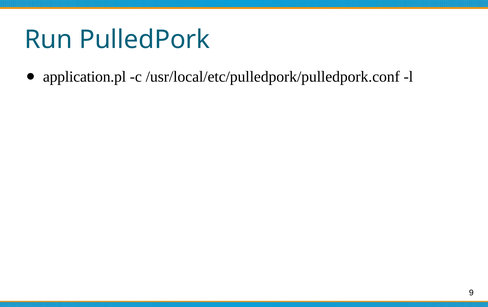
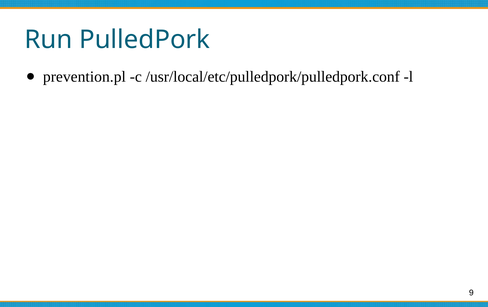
application.pl: application.pl -> prevention.pl
